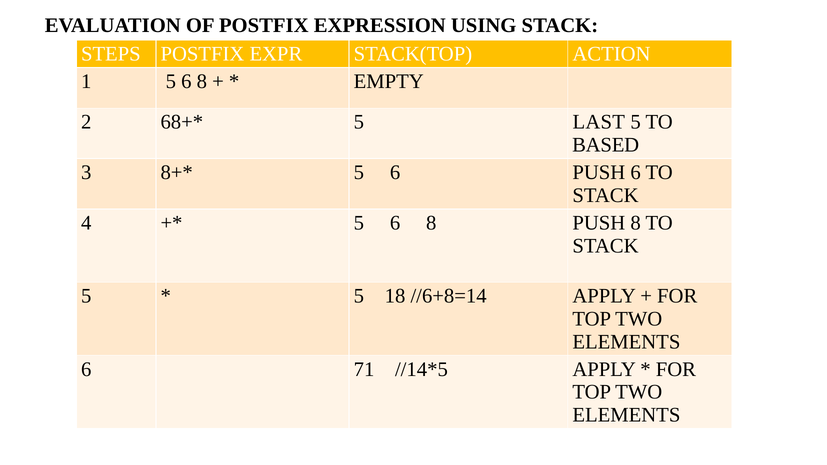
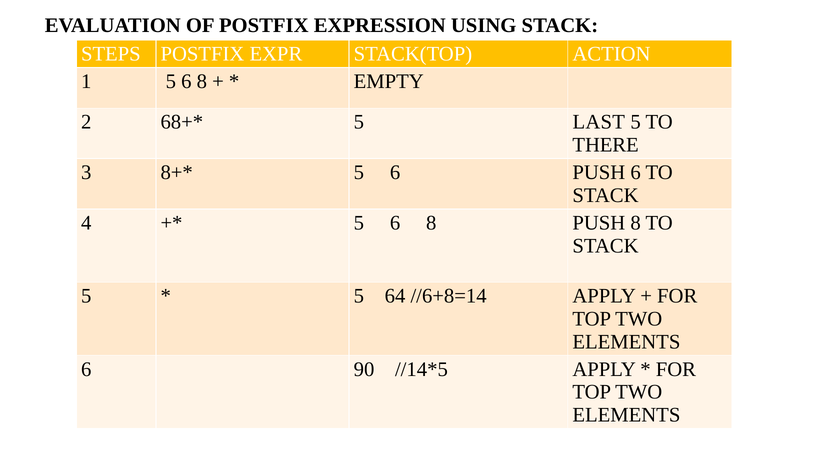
BASED: BASED -> THERE
18: 18 -> 64
71: 71 -> 90
